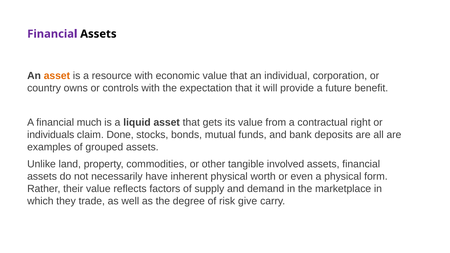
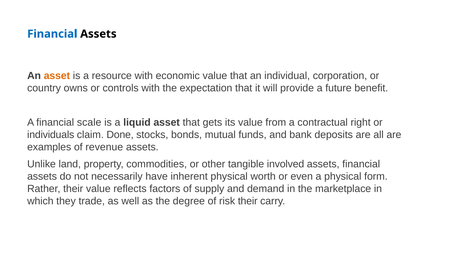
Financial at (52, 34) colour: purple -> blue
much: much -> scale
grouped: grouped -> revenue
risk give: give -> their
